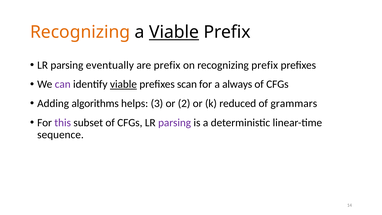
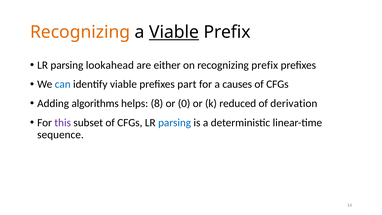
eventually: eventually -> lookahead
are prefix: prefix -> either
can colour: purple -> blue
viable at (123, 84) underline: present -> none
scan: scan -> part
always: always -> causes
3: 3 -> 8
2: 2 -> 0
grammars: grammars -> derivation
parsing at (175, 123) colour: purple -> blue
